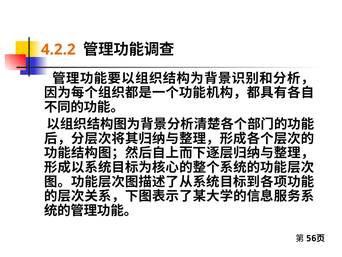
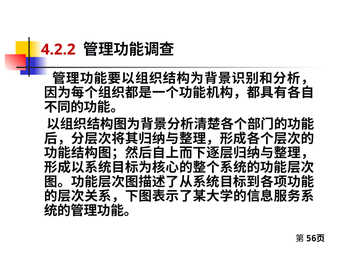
4.2.2 colour: orange -> red
